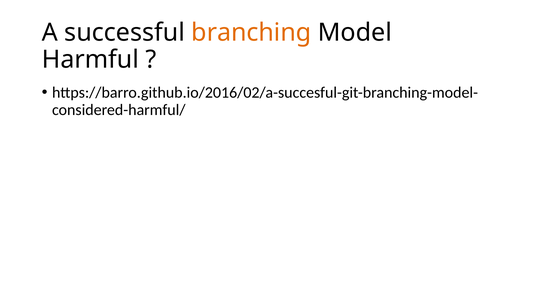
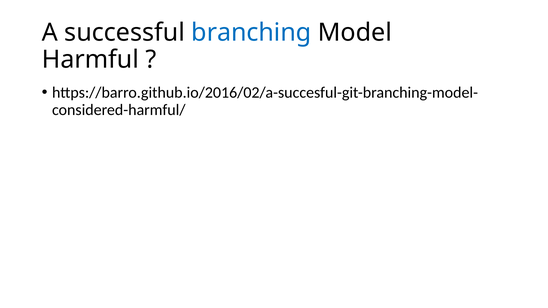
branching colour: orange -> blue
